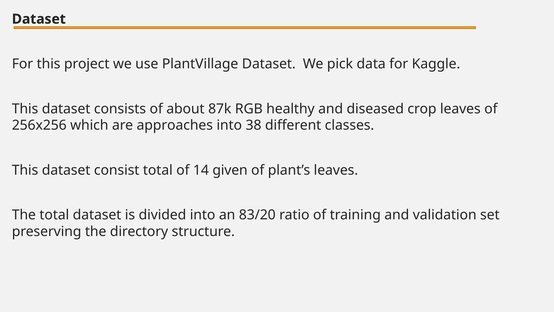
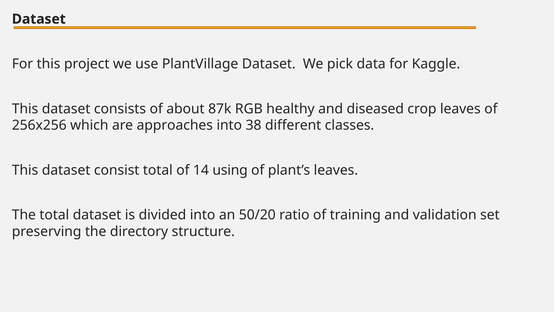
given: given -> using
83/20: 83/20 -> 50/20
